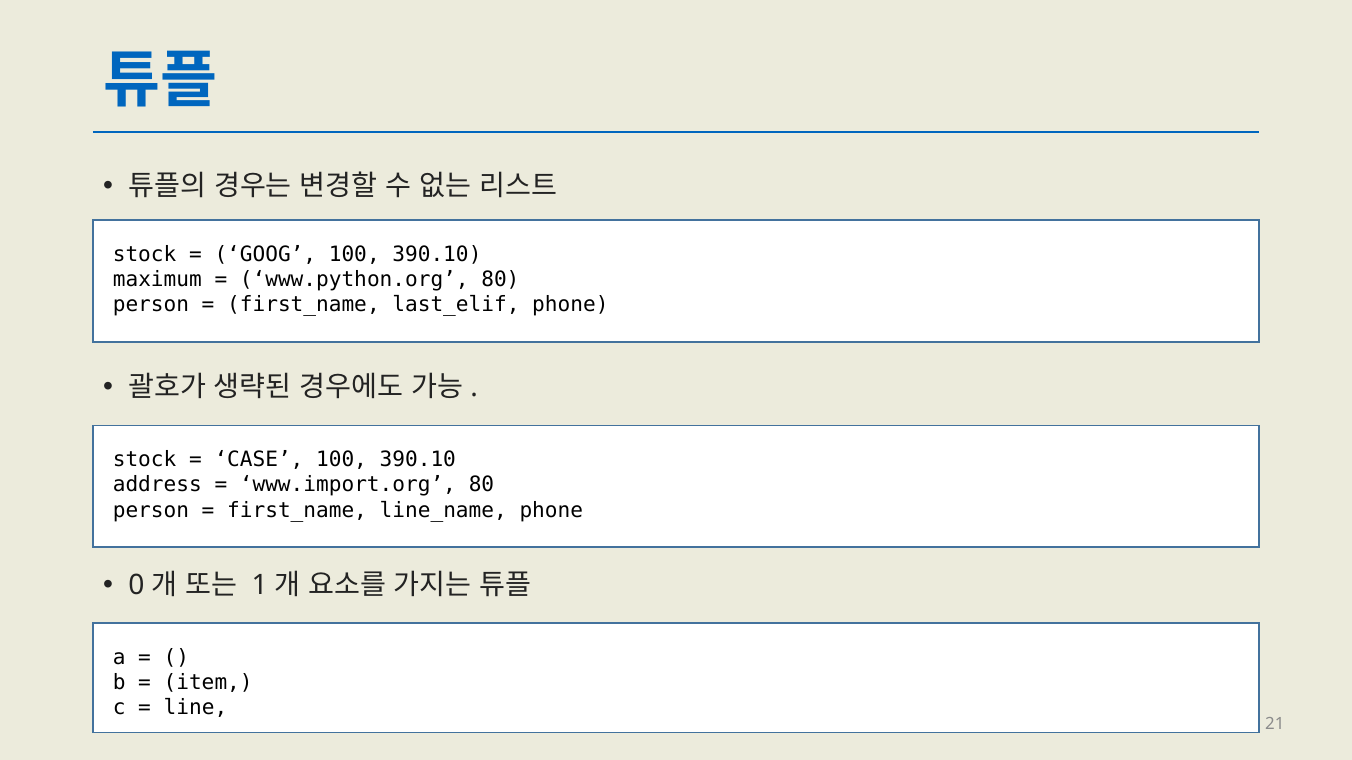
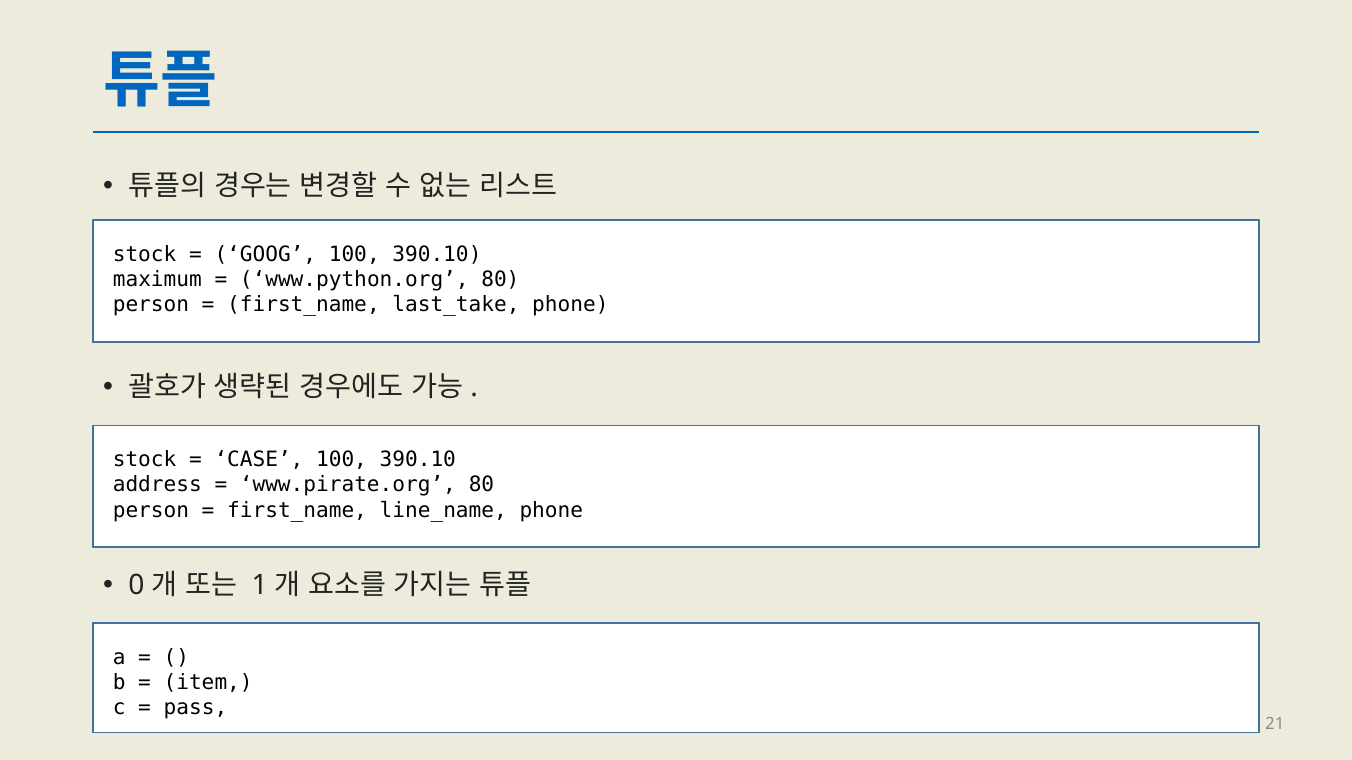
last_elif: last_elif -> last_take
www.import.org: www.import.org -> www.pirate.org
line: line -> pass
